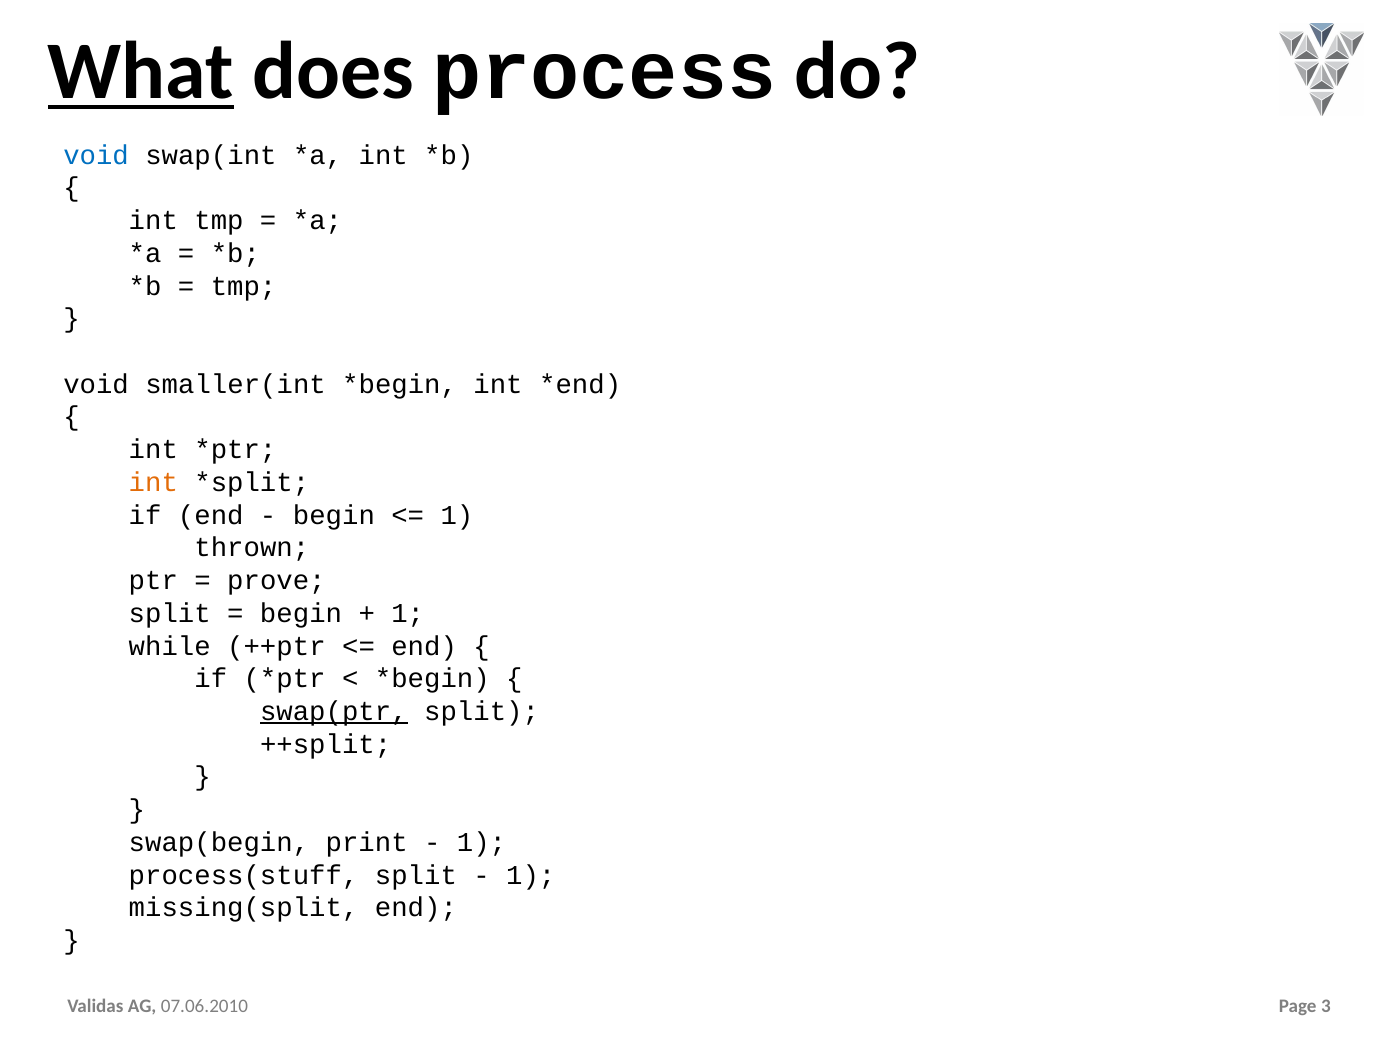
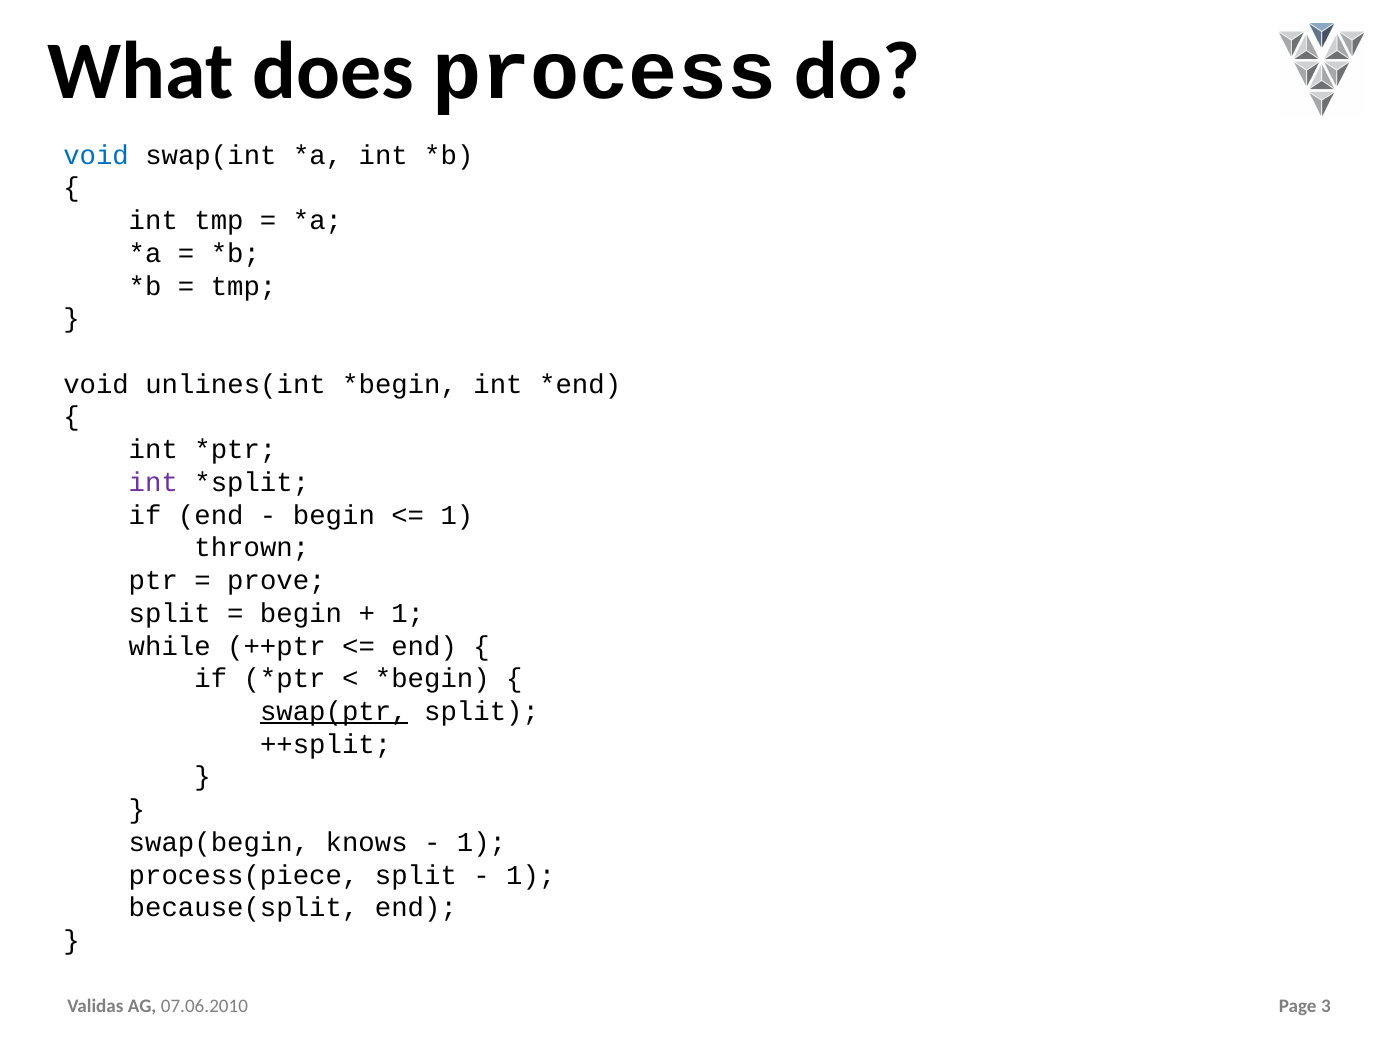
What underline: present -> none
smaller(int: smaller(int -> unlines(int
int at (153, 483) colour: orange -> purple
print: print -> knows
process(stuff: process(stuff -> process(piece
missing(split: missing(split -> because(split
